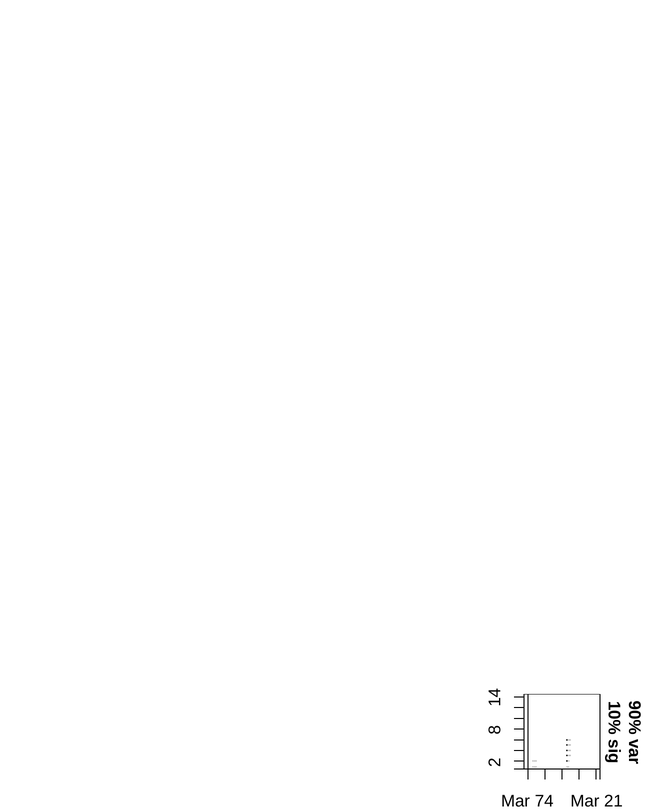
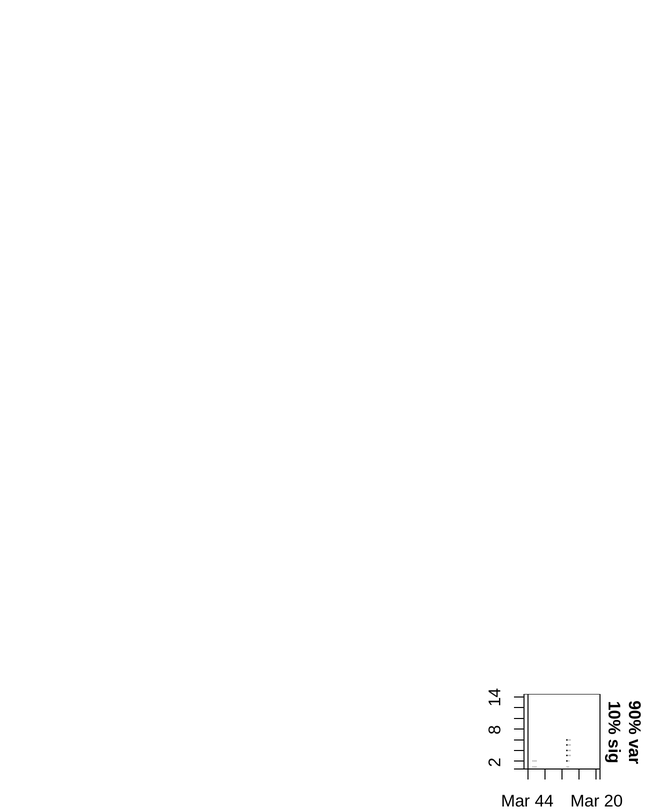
74: 74 -> 44
21: 21 -> 20
